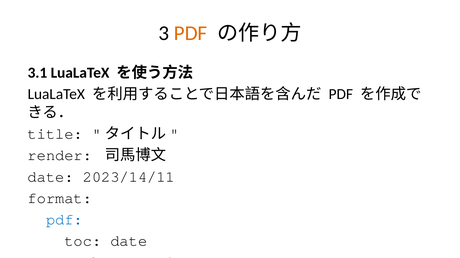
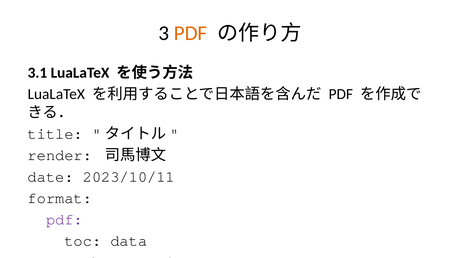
2023/14/11: 2023/14/11 -> 2023/10/11
pdf at (64, 220) colour: blue -> purple
toc date: date -> data
